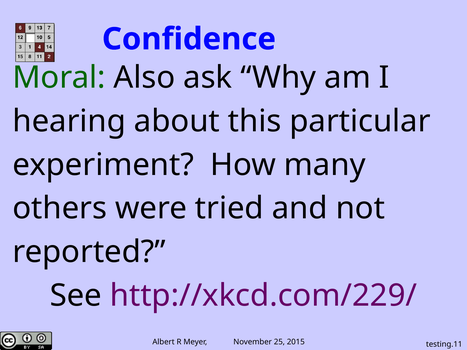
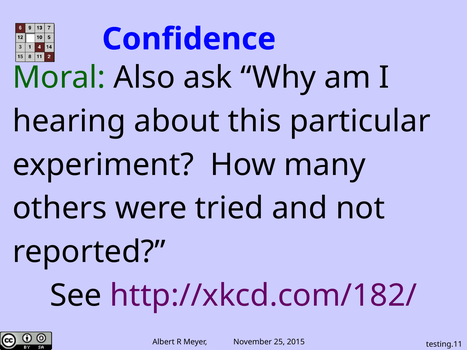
http://xkcd.com/229/: http://xkcd.com/229/ -> http://xkcd.com/182/
